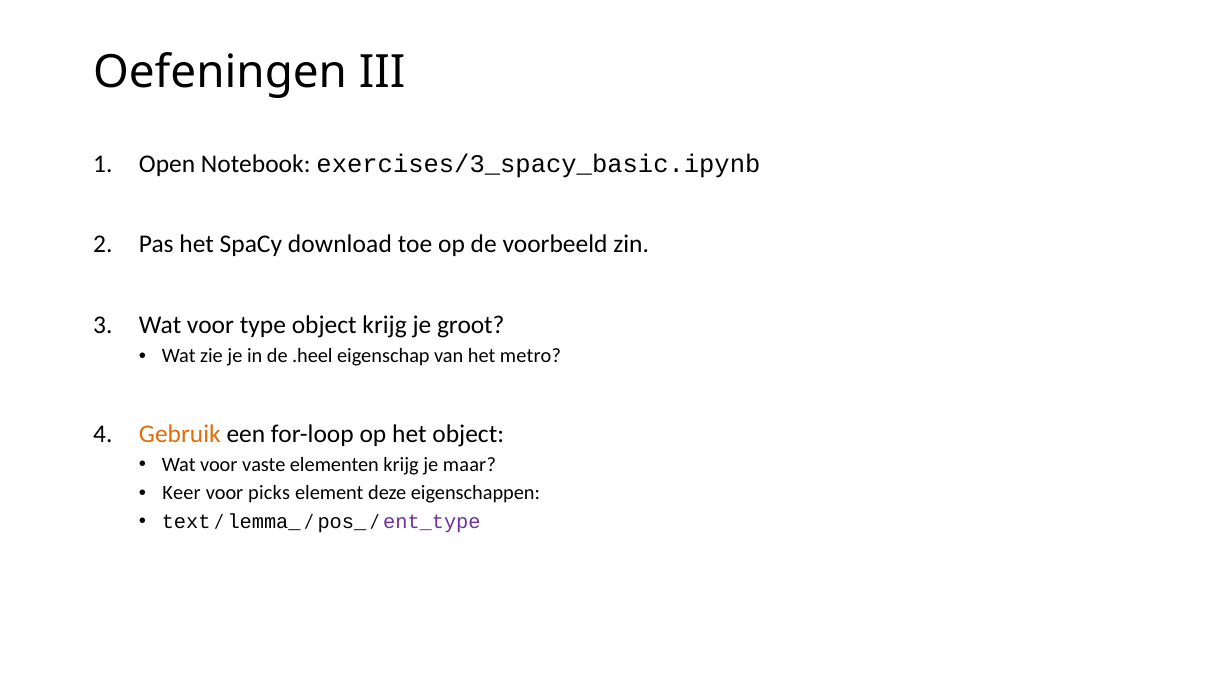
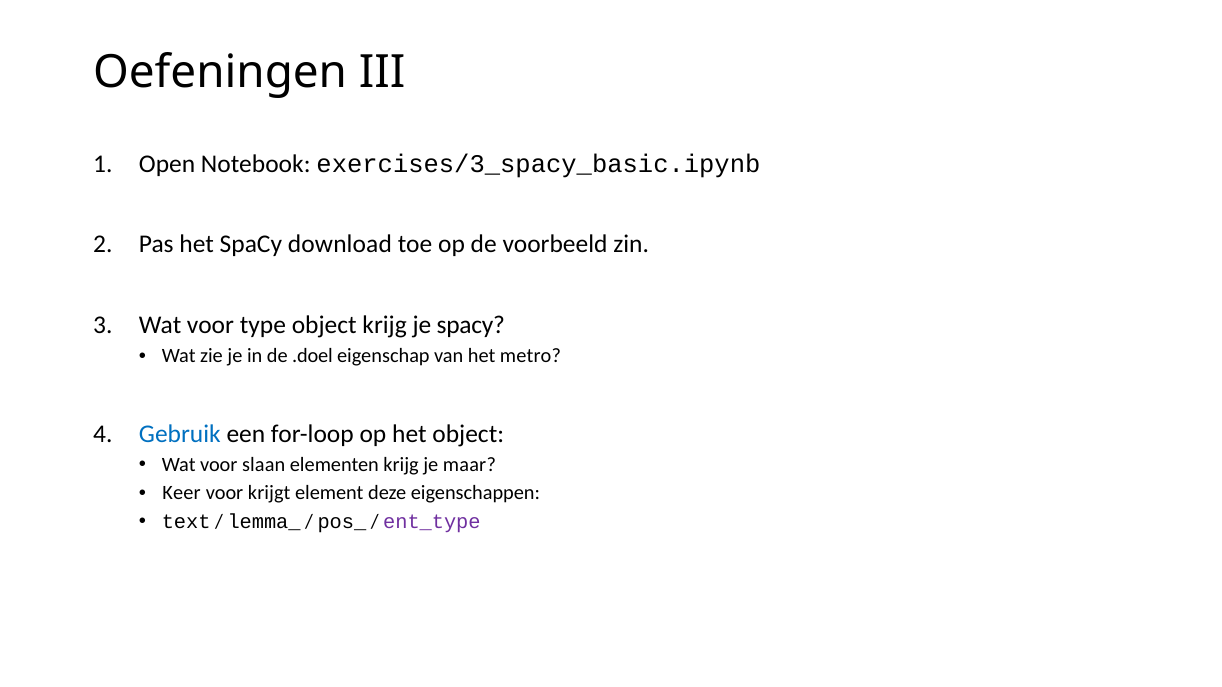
je groot: groot -> spacy
.heel: .heel -> .doel
Gebruik colour: orange -> blue
vaste: vaste -> slaan
picks: picks -> krijgt
